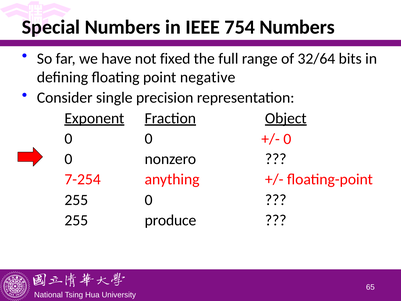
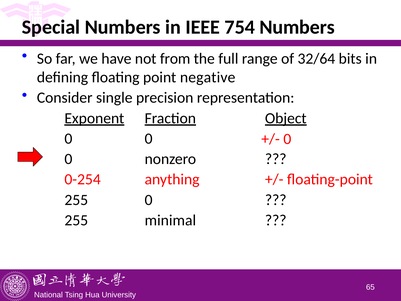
fixed: fixed -> from
7-254: 7-254 -> 0-254
produce: produce -> minimal
